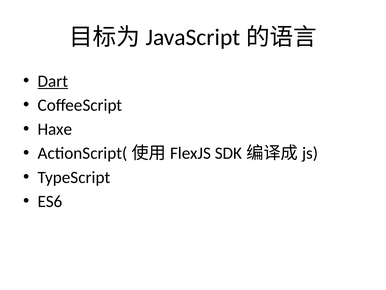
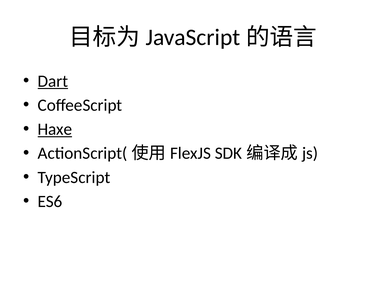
Haxe underline: none -> present
